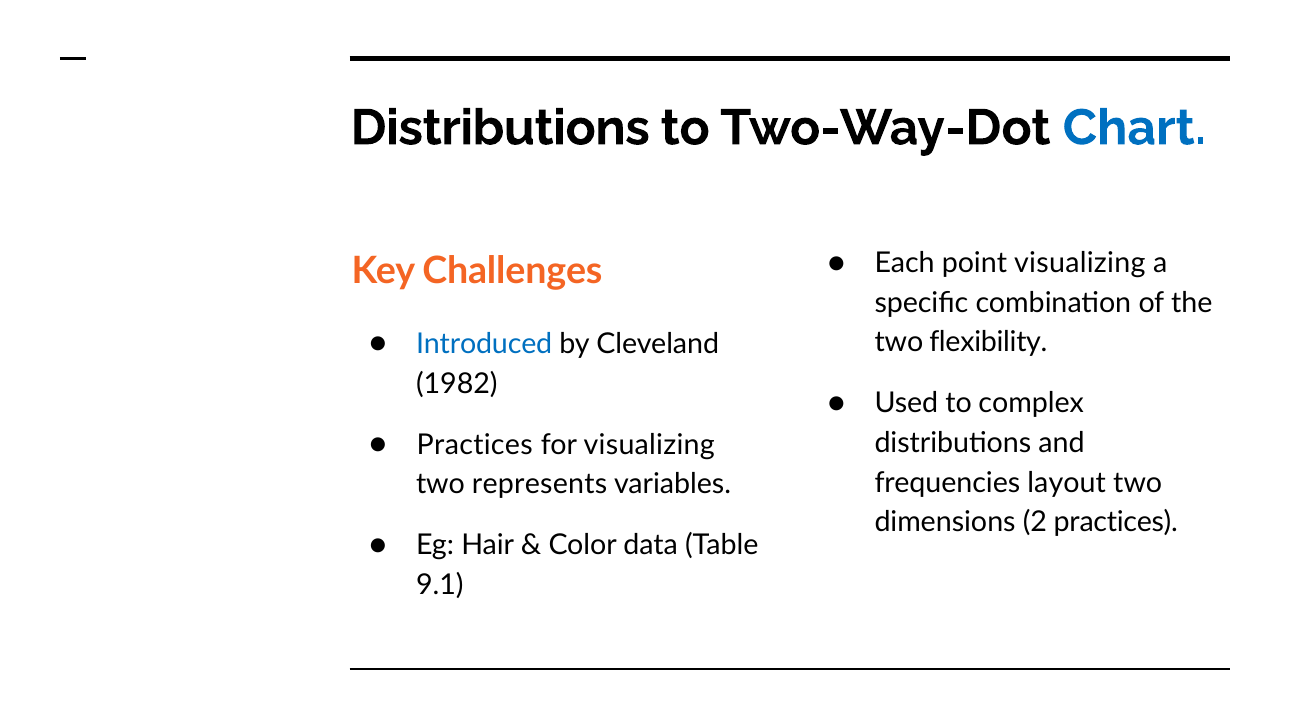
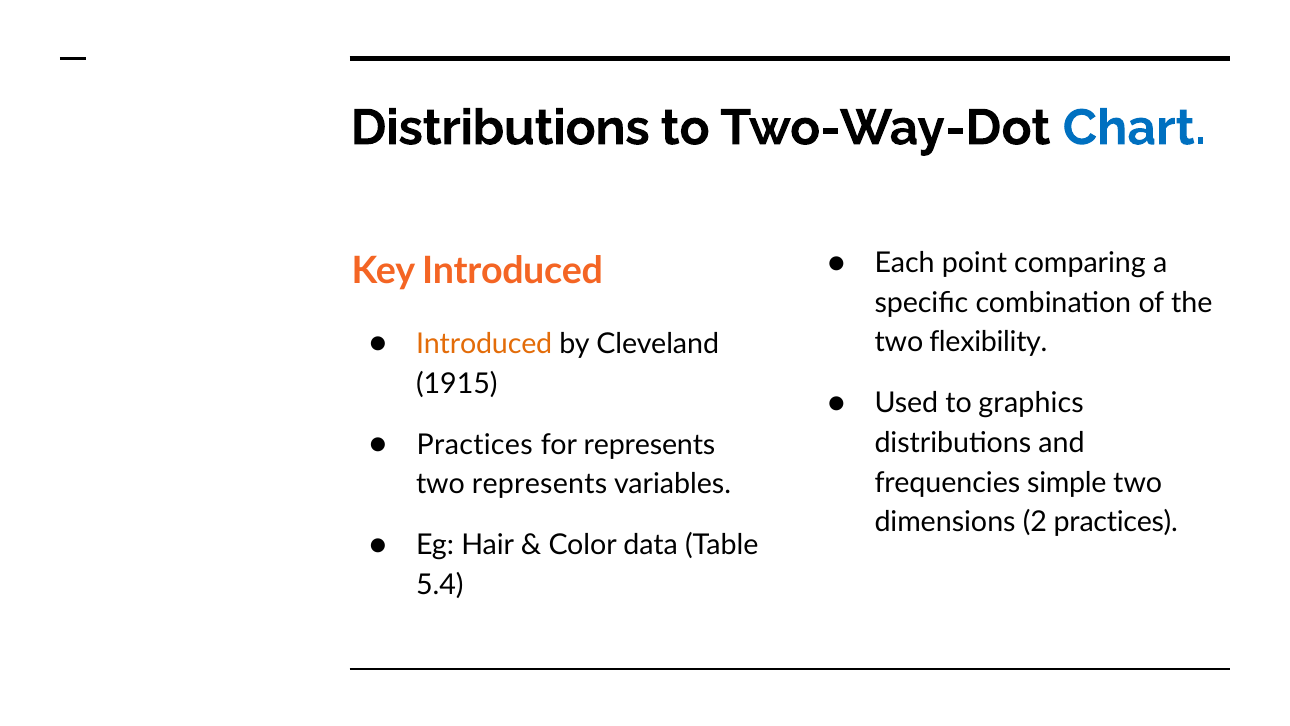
point visualizing: visualizing -> comparing
Key Challenges: Challenges -> Introduced
Introduced at (484, 344) colour: blue -> orange
1982: 1982 -> 1915
complex: complex -> graphics
for visualizing: visualizing -> represents
layout: layout -> simple
9.1: 9.1 -> 5.4
